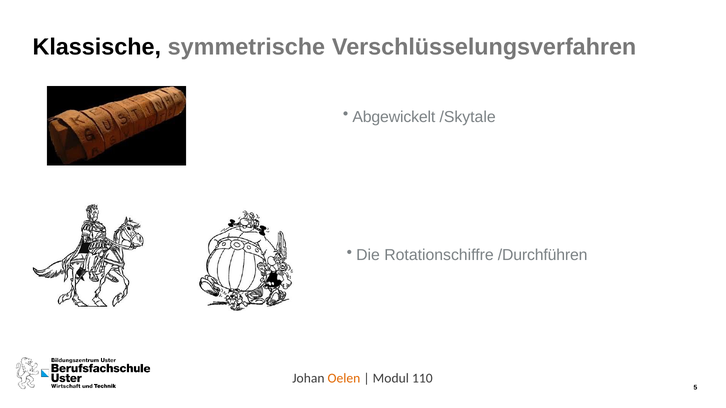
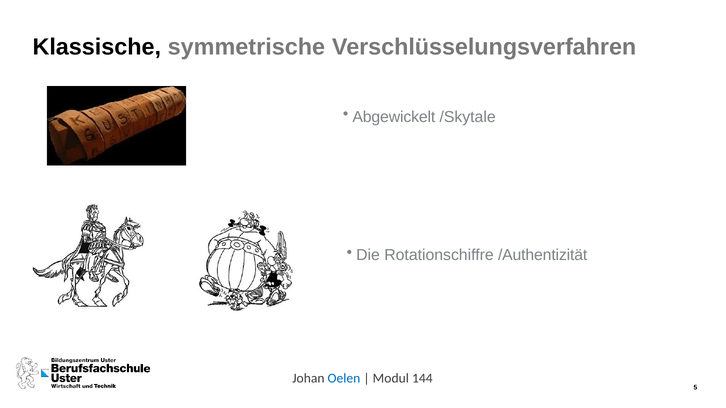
/Durchführen: /Durchführen -> /Authentizität
Oelen colour: orange -> blue
110: 110 -> 144
